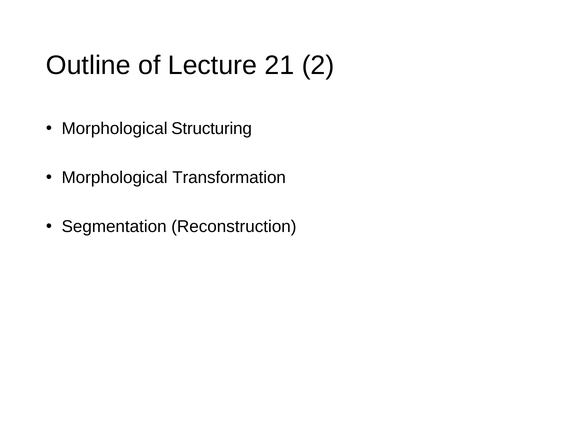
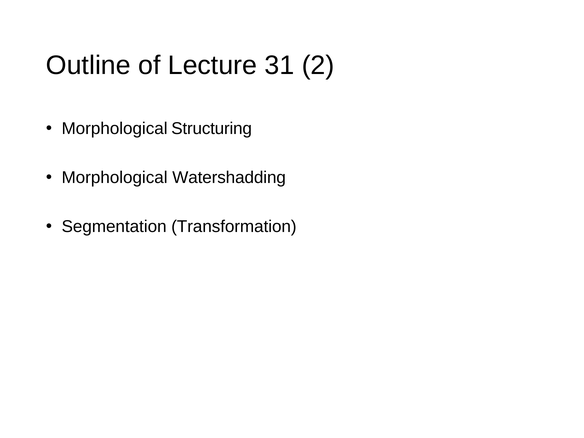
21: 21 -> 31
Transformation: Transformation -> Watershadding
Reconstruction: Reconstruction -> Transformation
